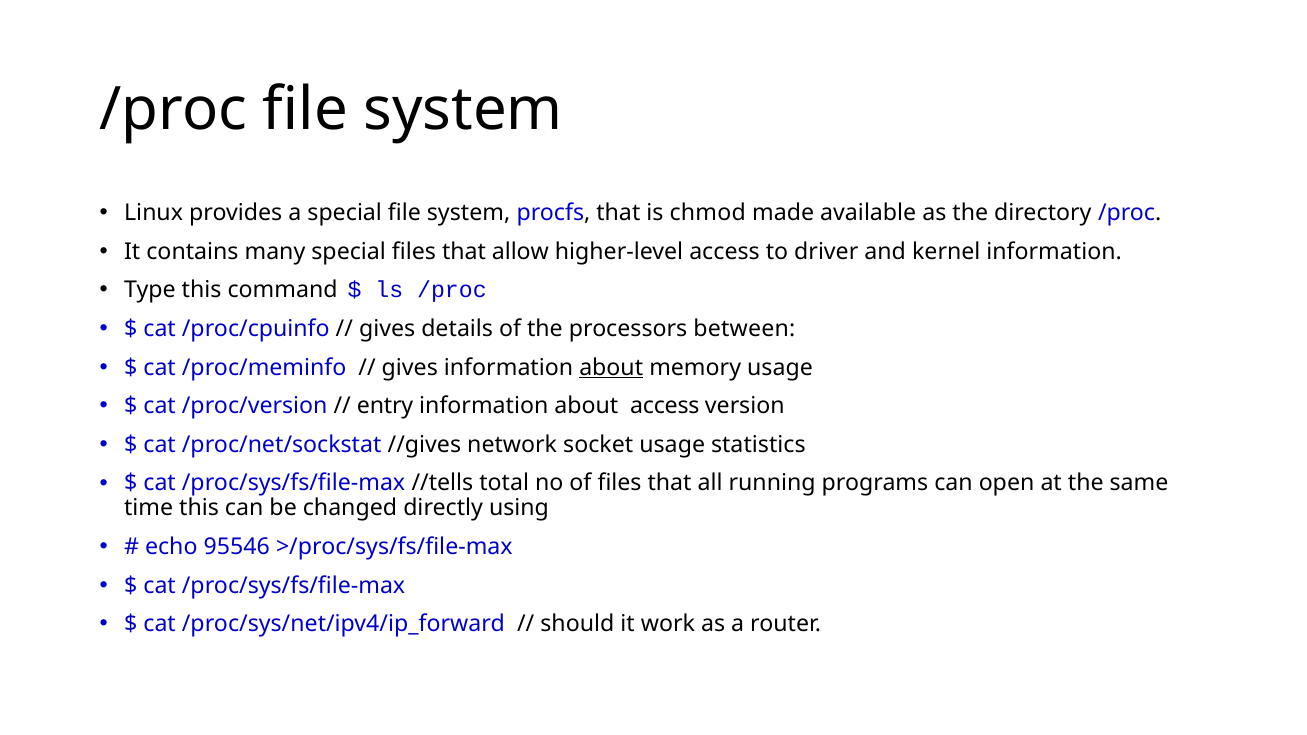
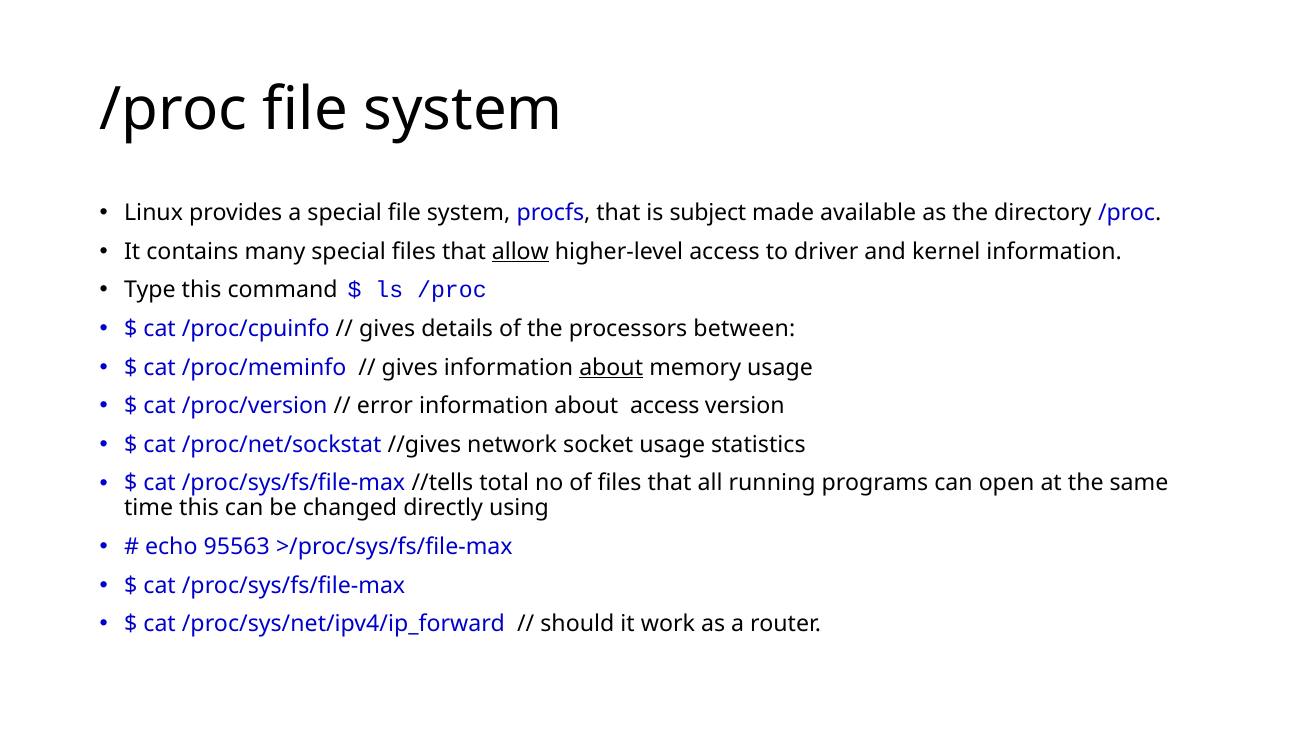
chmod: chmod -> subject
allow underline: none -> present
entry: entry -> error
95546: 95546 -> 95563
